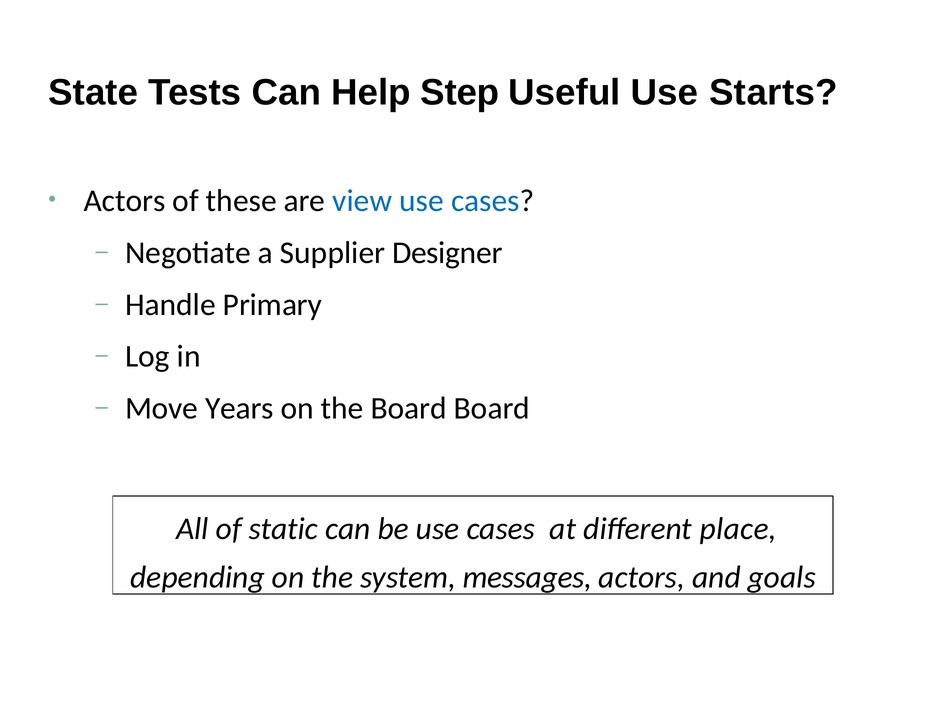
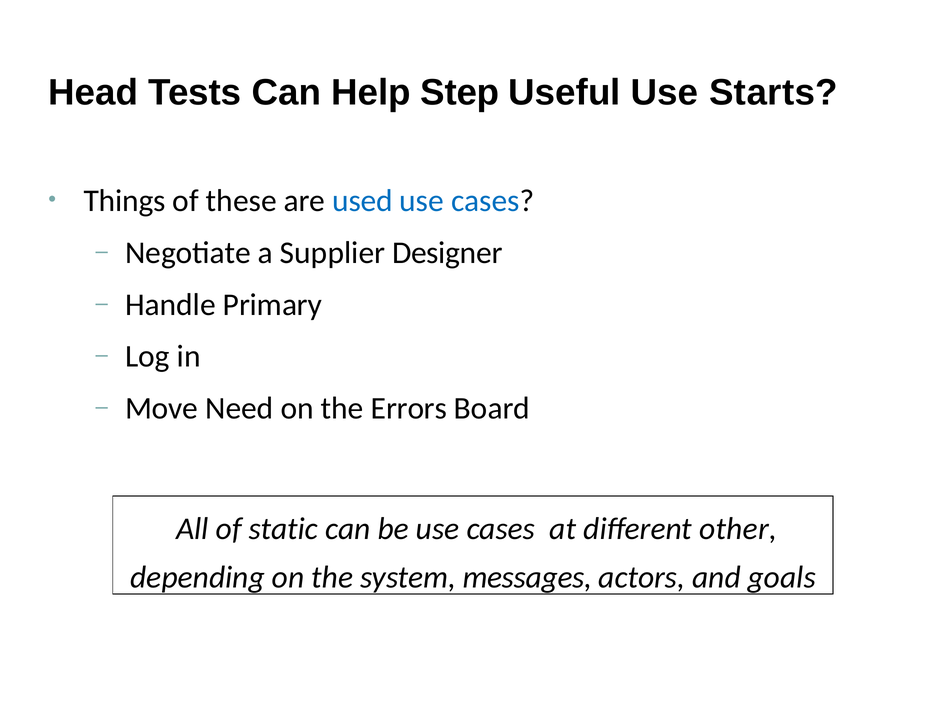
State: State -> Head
Actors at (125, 201): Actors -> Things
view: view -> used
Years: Years -> Need
the Board: Board -> Errors
place: place -> other
